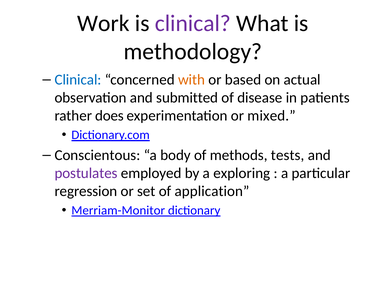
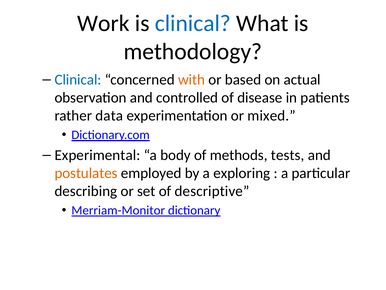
clinical at (193, 23) colour: purple -> blue
submitted: submitted -> controlled
does: does -> data
Conscientous: Conscientous -> Experimental
postulates colour: purple -> orange
regression: regression -> describing
application: application -> descriptive
